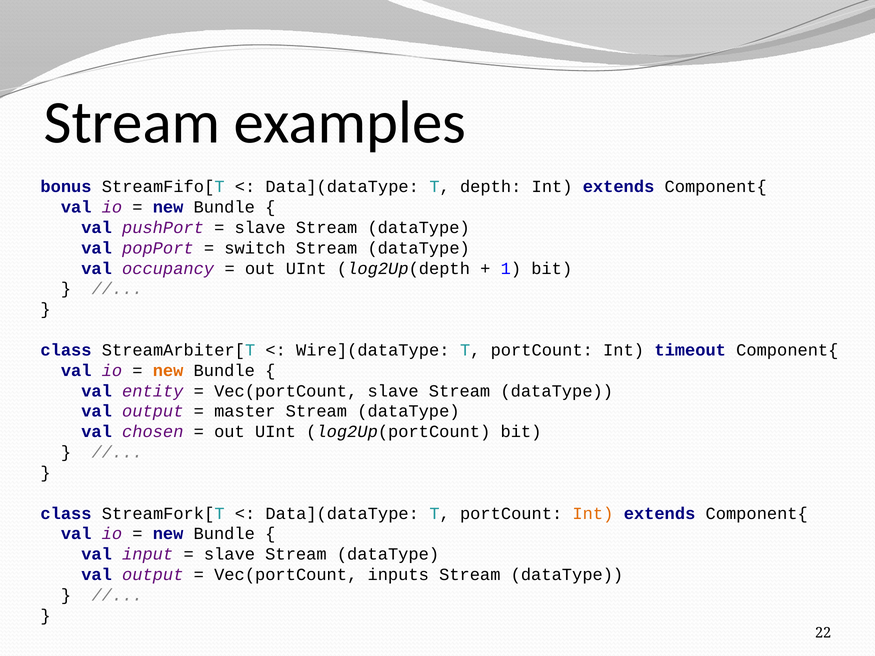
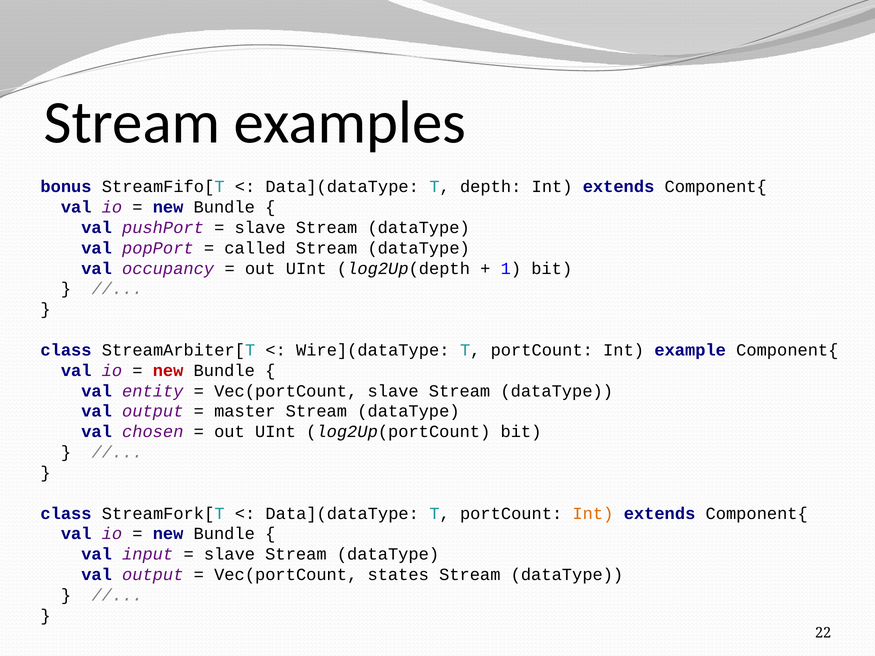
switch: switch -> called
timeout: timeout -> example
new at (168, 371) colour: orange -> red
inputs: inputs -> states
